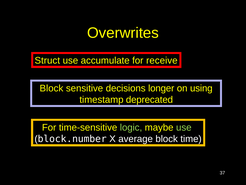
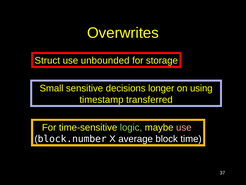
accumulate: accumulate -> unbounded
receive: receive -> storage
Block at (51, 88): Block -> Small
deprecated: deprecated -> transferred
use at (184, 127) colour: light green -> pink
